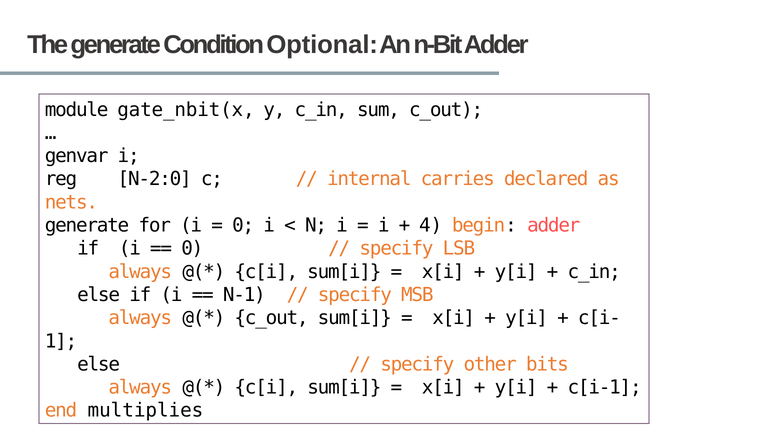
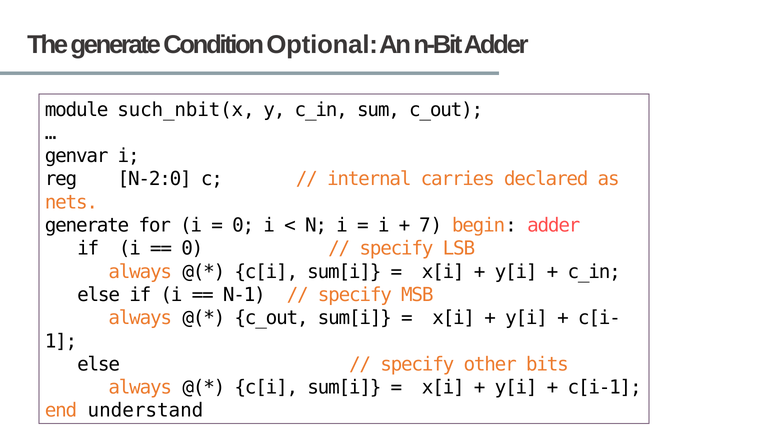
gate_nbit(x: gate_nbit(x -> such_nbit(x
4: 4 -> 7
multiplies: multiplies -> understand
